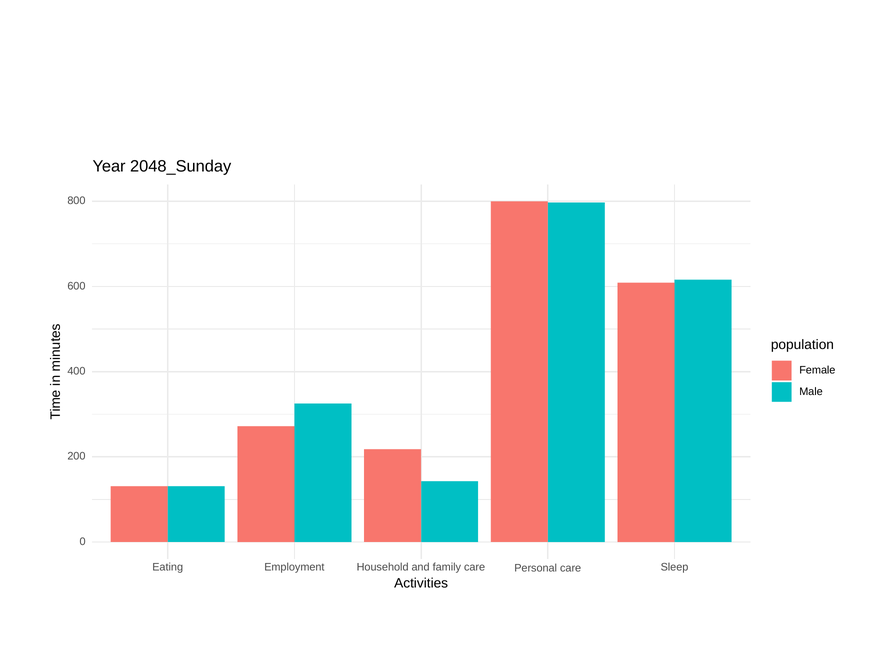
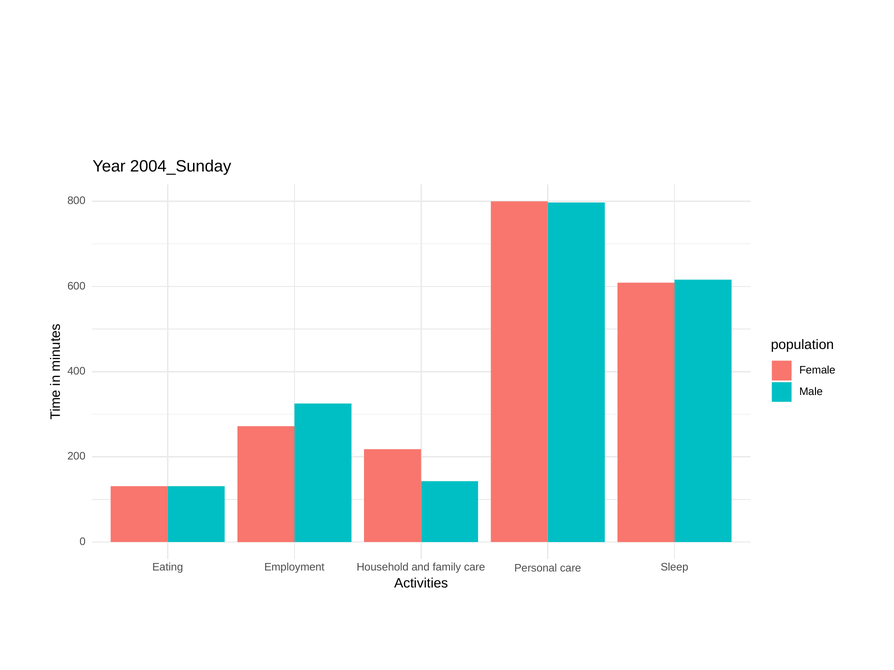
2048_Sunday: 2048_Sunday -> 2004_Sunday
